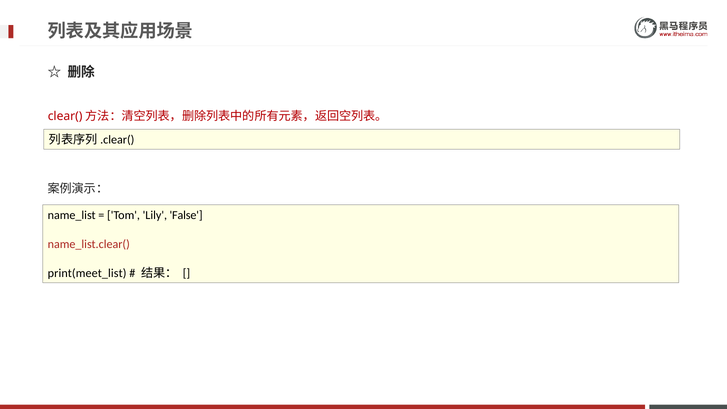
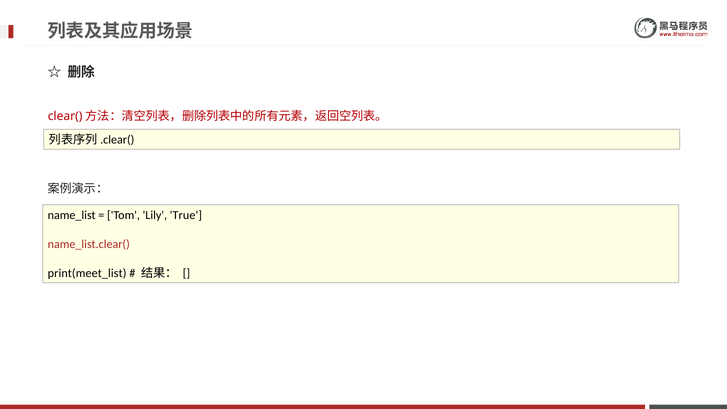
False: False -> True
